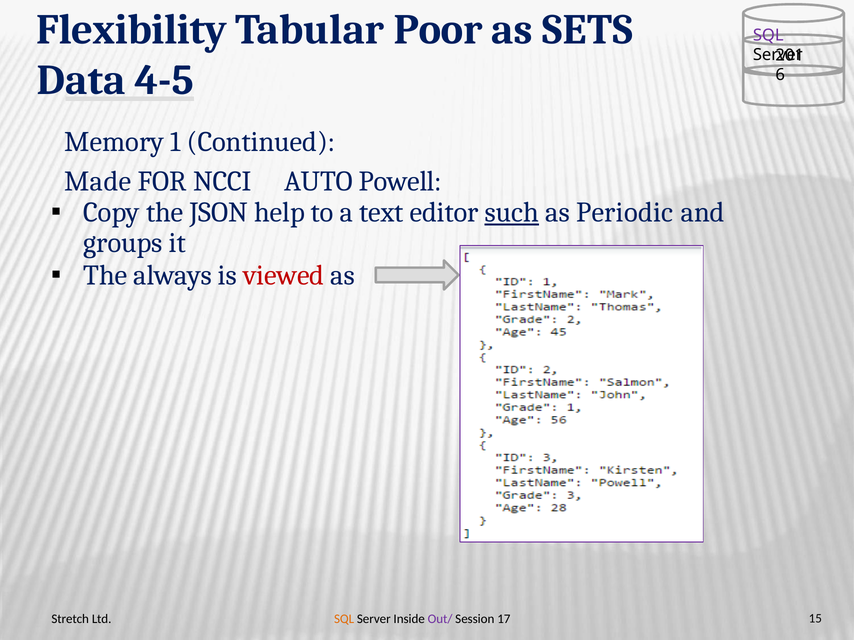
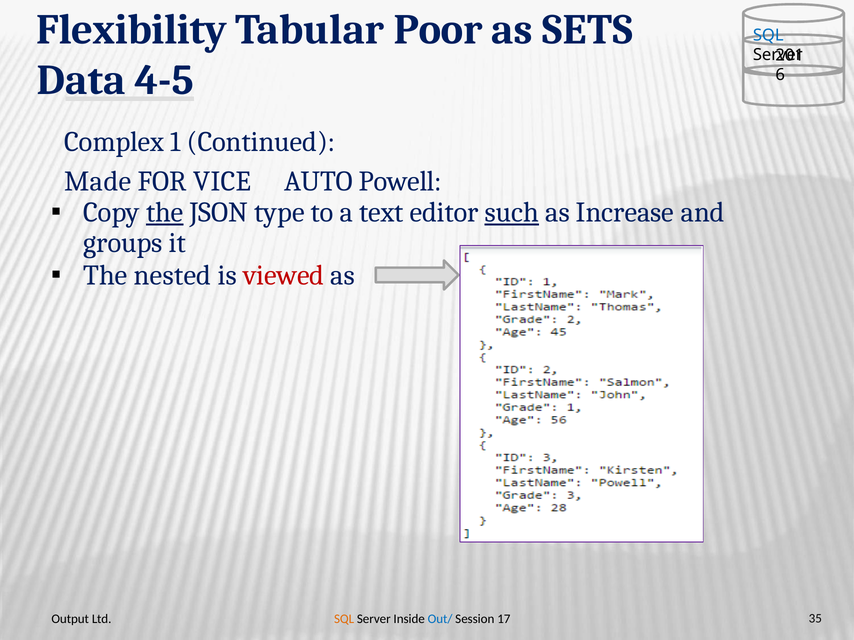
SQL at (768, 35) colour: purple -> blue
Memory: Memory -> Complex
NCCI: NCCI -> VICE
the at (165, 212) underline: none -> present
help: help -> type
Periodic: Periodic -> Increase
always: always -> nested
Stretch: Stretch -> Output
Out/ colour: purple -> blue
15: 15 -> 35
